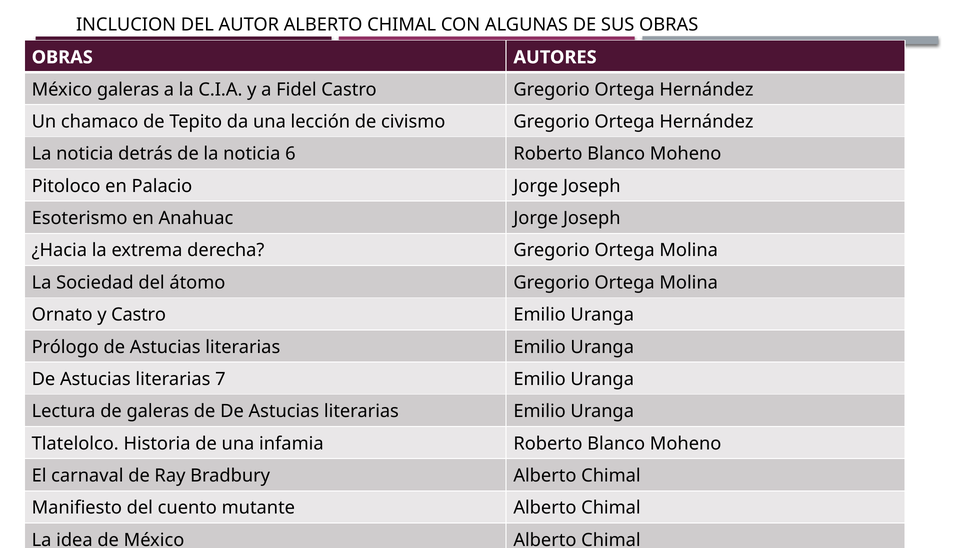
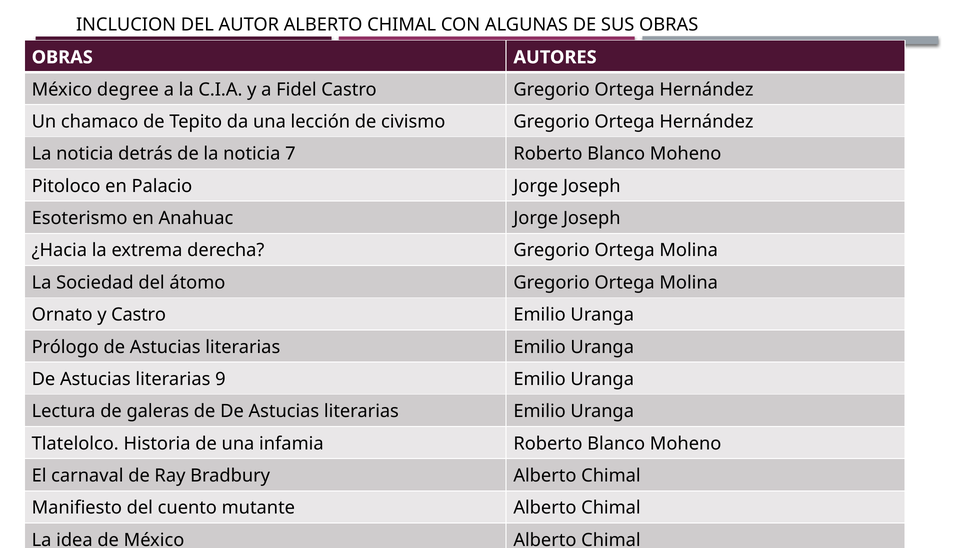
México galeras: galeras -> degree
6: 6 -> 7
7: 7 -> 9
